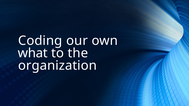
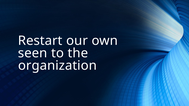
Coding: Coding -> Restart
what: what -> seen
